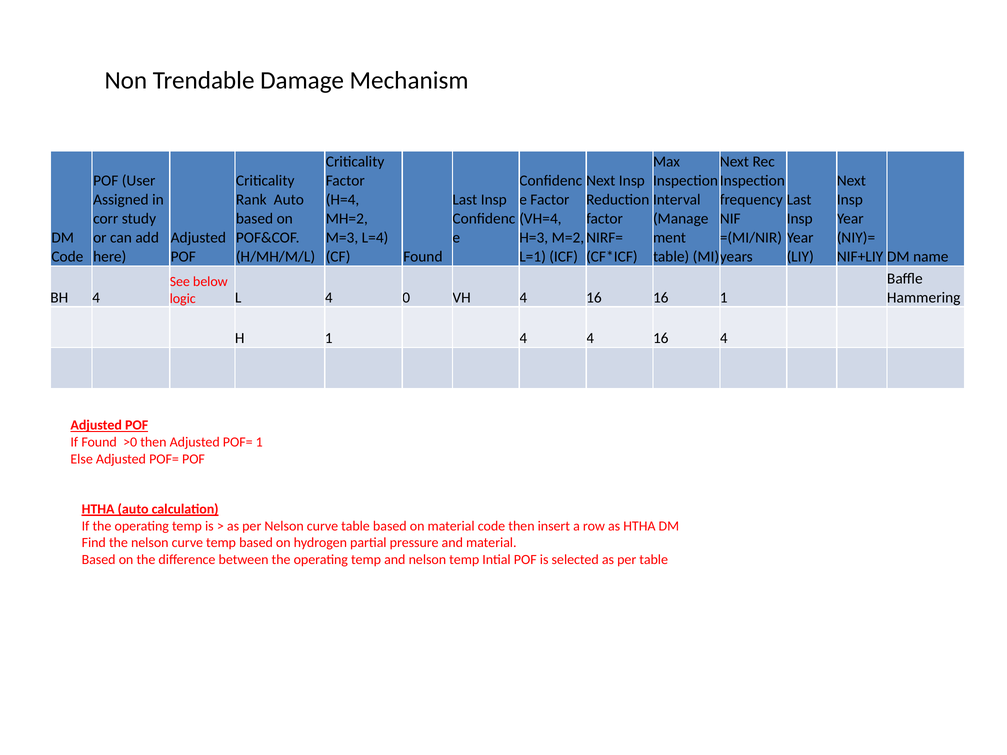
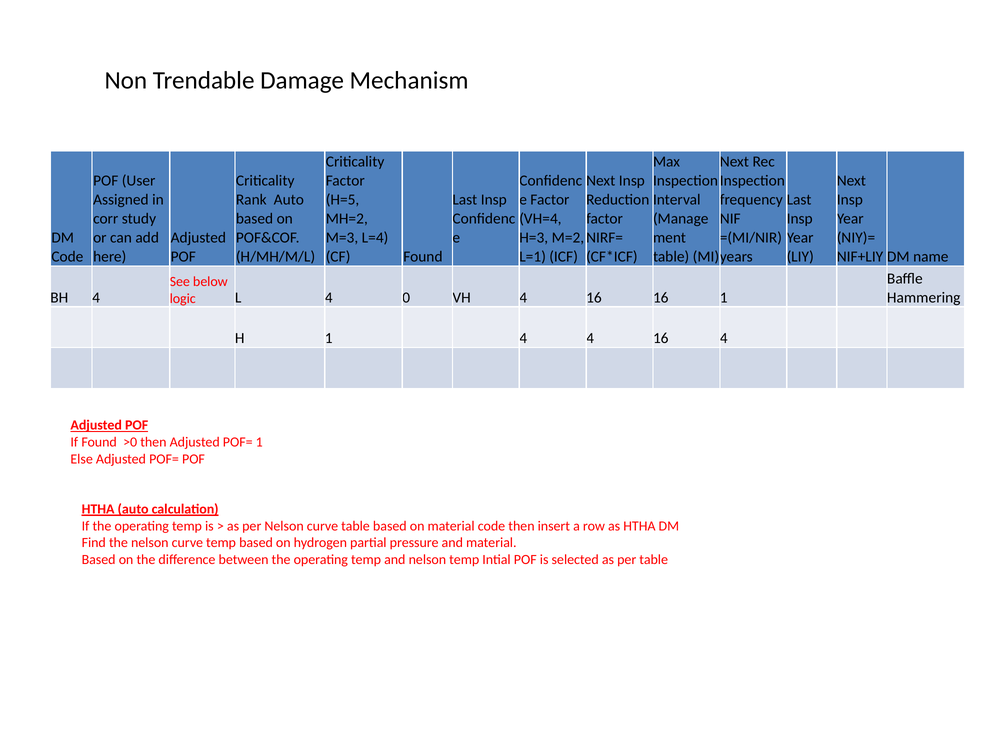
H=4: H=4 -> H=5
